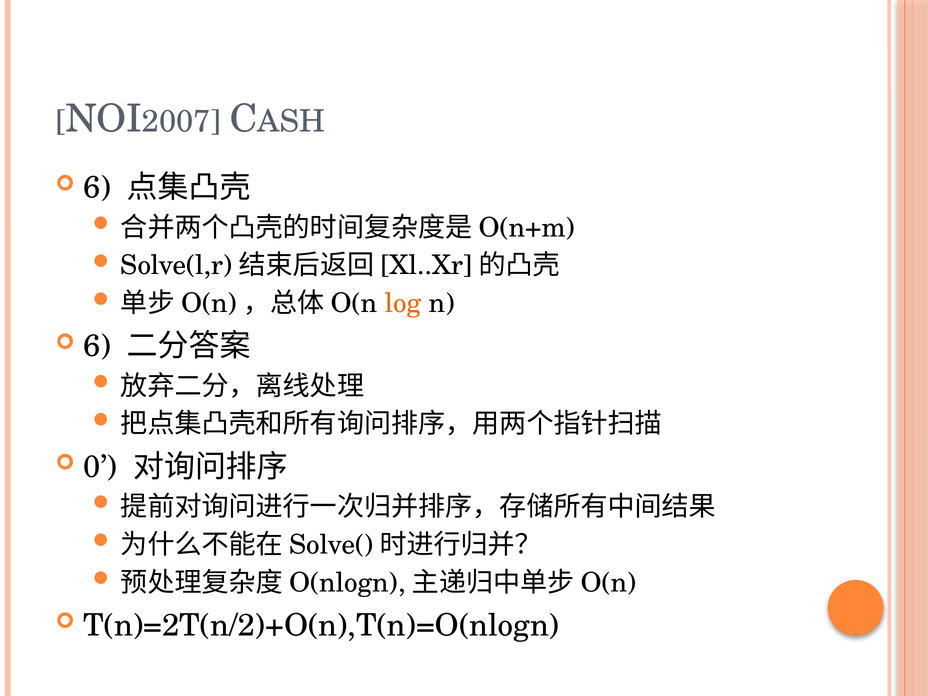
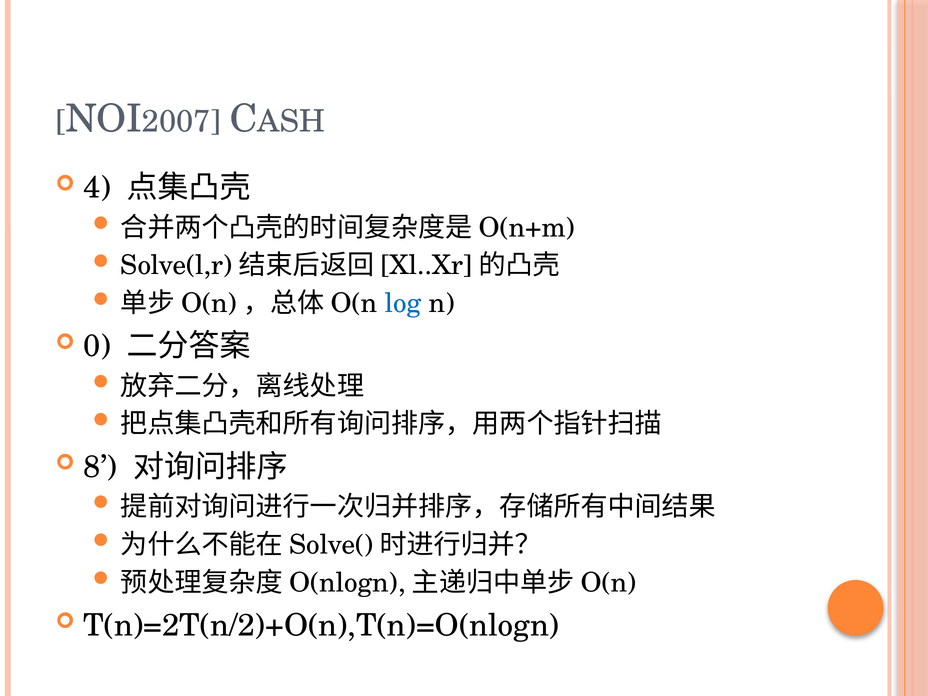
6 at (97, 188): 6 -> 4
log colour: orange -> blue
6 at (97, 346): 6 -> 0
0: 0 -> 8
